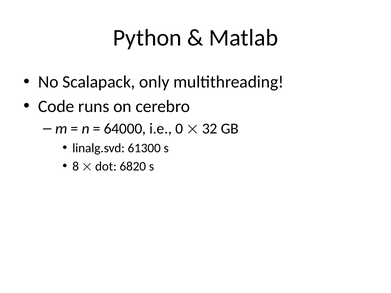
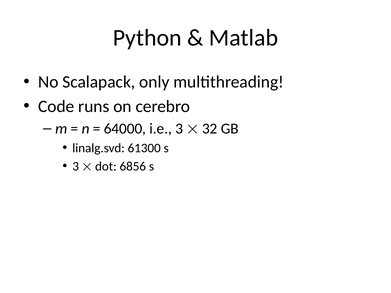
i.e 0: 0 -> 3
8 at (76, 166): 8 -> 3
6820: 6820 -> 6856
